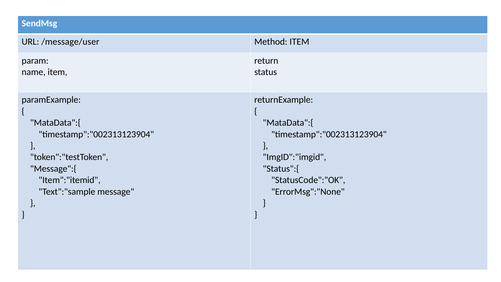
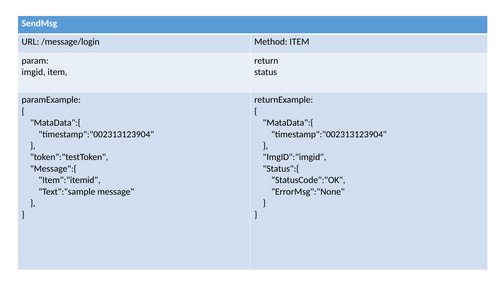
/message/user: /message/user -> /message/login
name: name -> imgid
